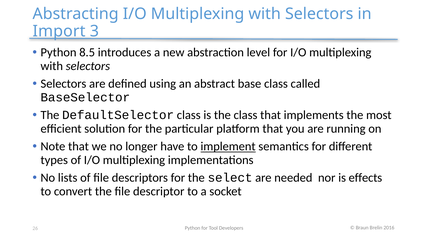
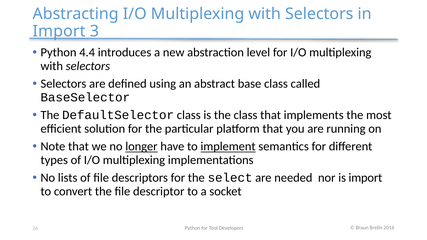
8.5: 8.5 -> 4.4
longer underline: none -> present
is effects: effects -> import
